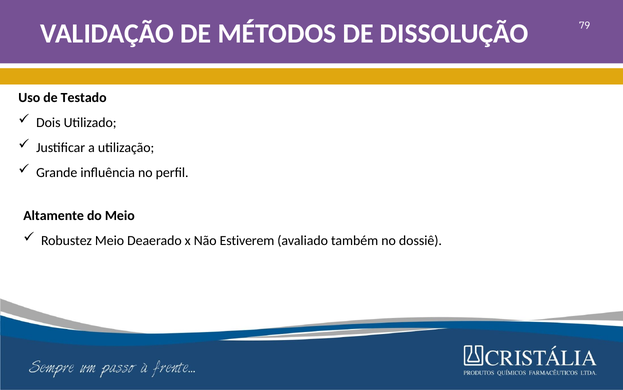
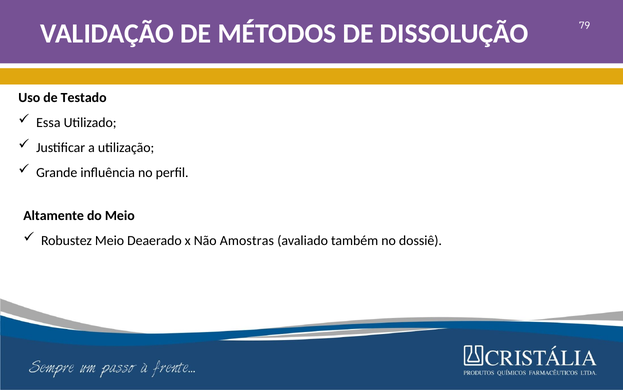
Dois: Dois -> Essa
Estiverem: Estiverem -> Amostras
